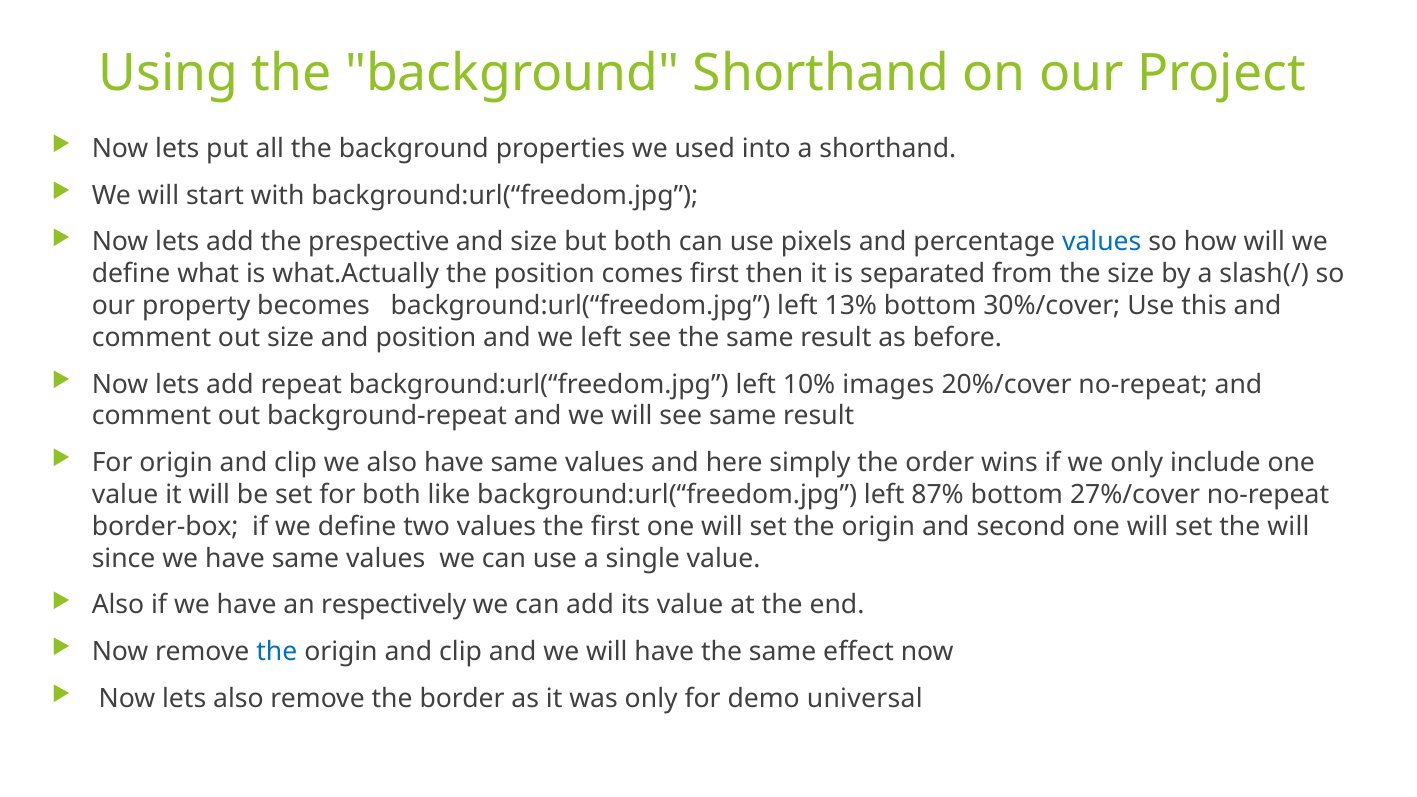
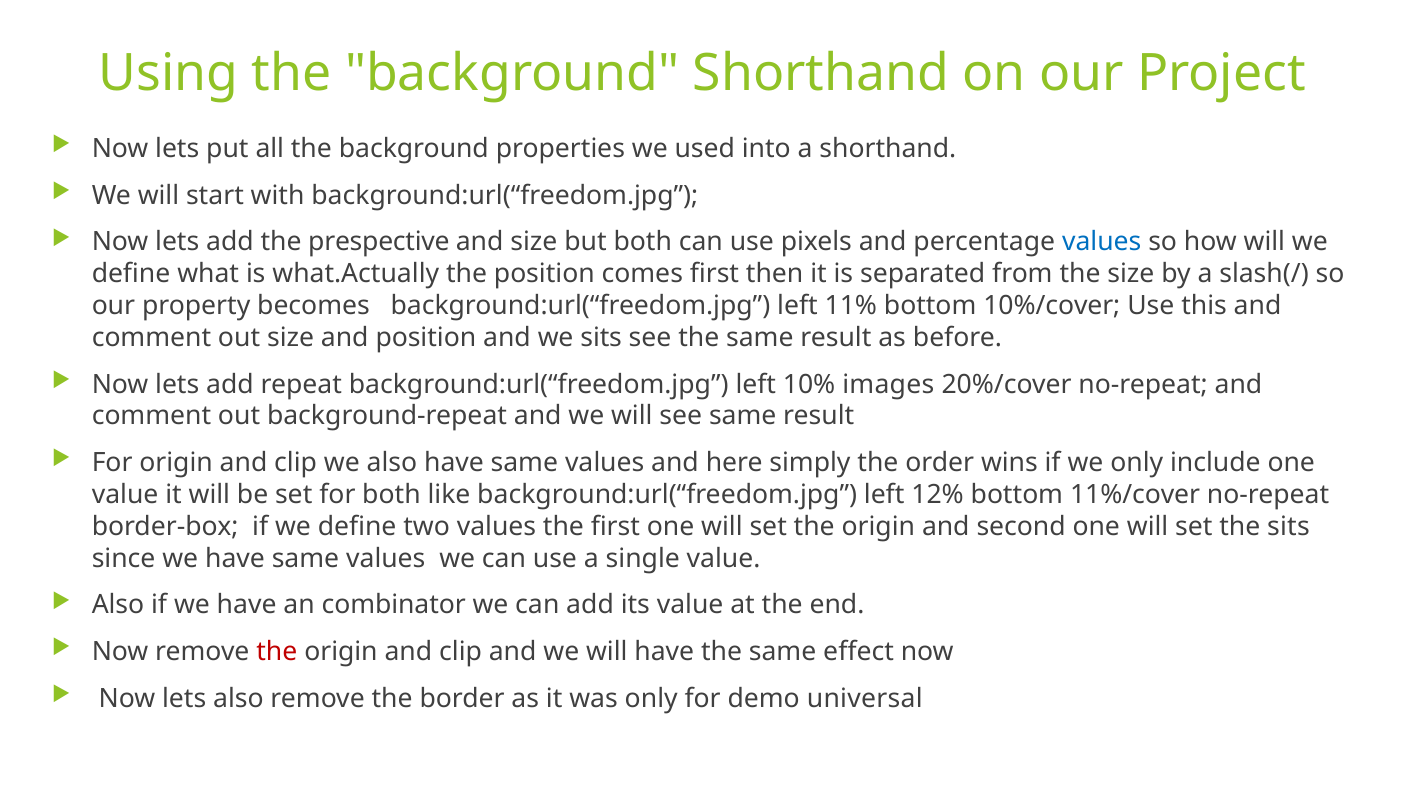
13%: 13% -> 11%
30%/cover: 30%/cover -> 10%/cover
we left: left -> sits
87%: 87% -> 12%
27%/cover: 27%/cover -> 11%/cover
the will: will -> sits
respectively: respectively -> combinator
the at (277, 652) colour: blue -> red
